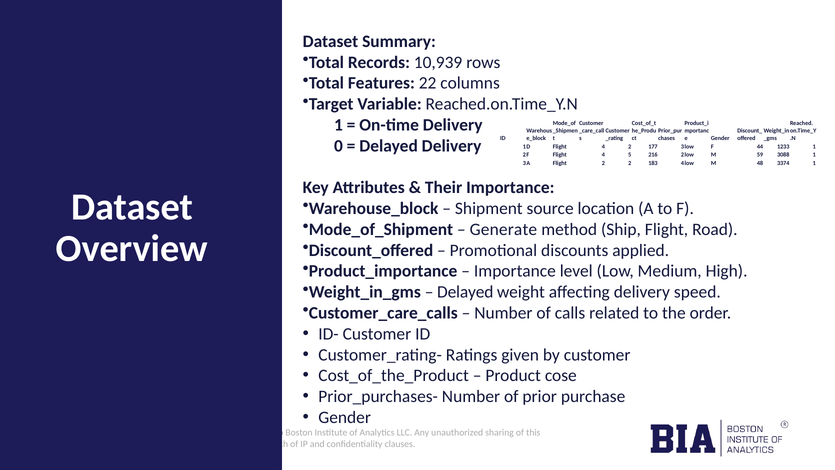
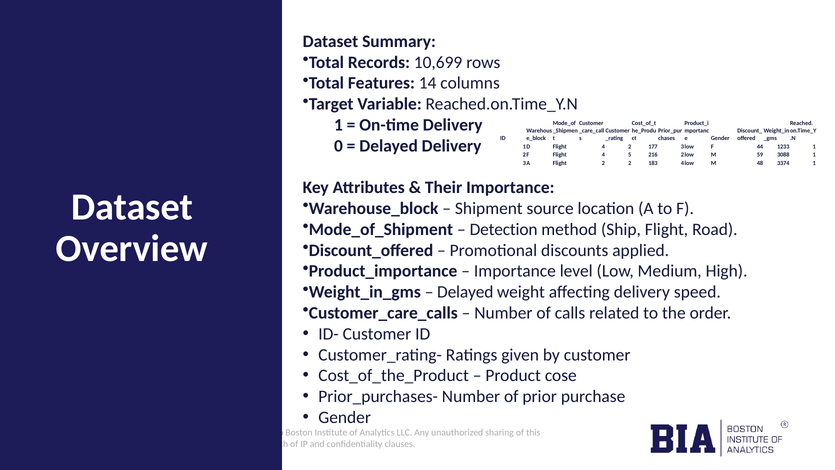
10,939: 10,939 -> 10,699
22: 22 -> 14
Generate: Generate -> Detection
